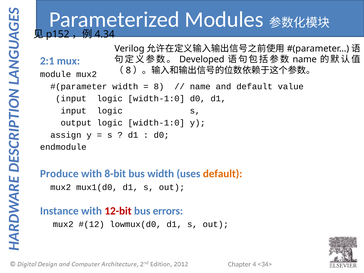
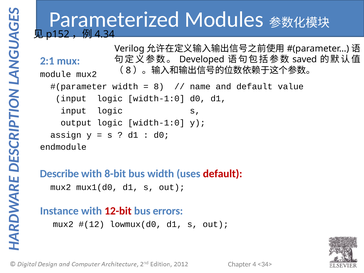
name at (305, 59): name -> saved
Produce: Produce -> Describe
default at (223, 174) colour: orange -> red
